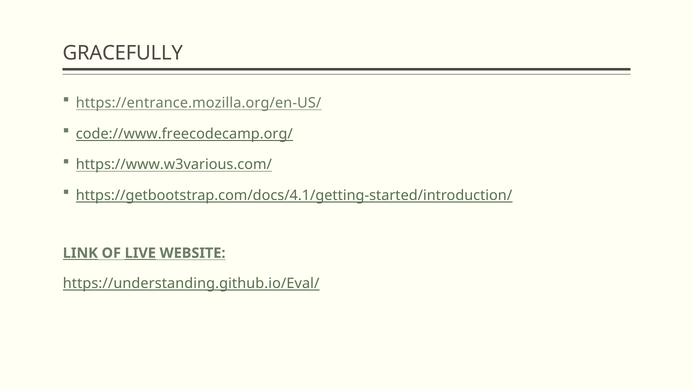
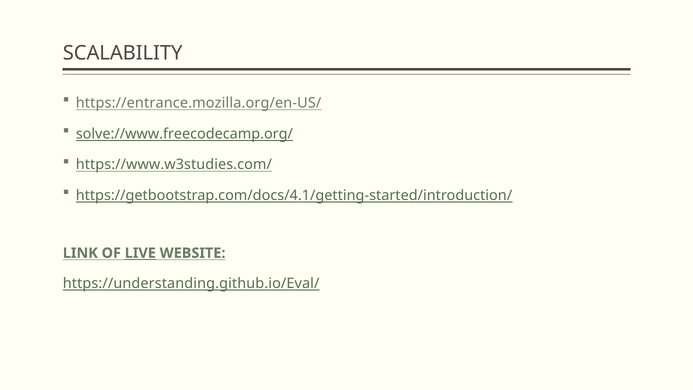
GRACEFULLY: GRACEFULLY -> SCALABILITY
code://www.freecodecamp.org/: code://www.freecodecamp.org/ -> solve://www.freecodecamp.org/
https://www.w3various.com/: https://www.w3various.com/ -> https://www.w3studies.com/
LINK underline: present -> none
